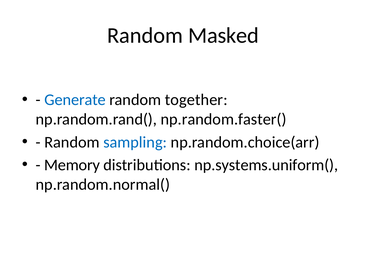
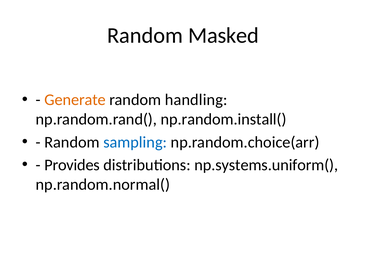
Generate colour: blue -> orange
together: together -> handling
np.random.faster(: np.random.faster( -> np.random.install(
Memory: Memory -> Provides
